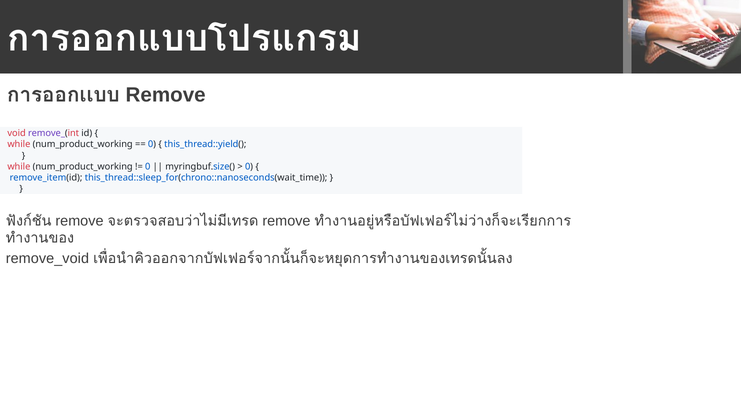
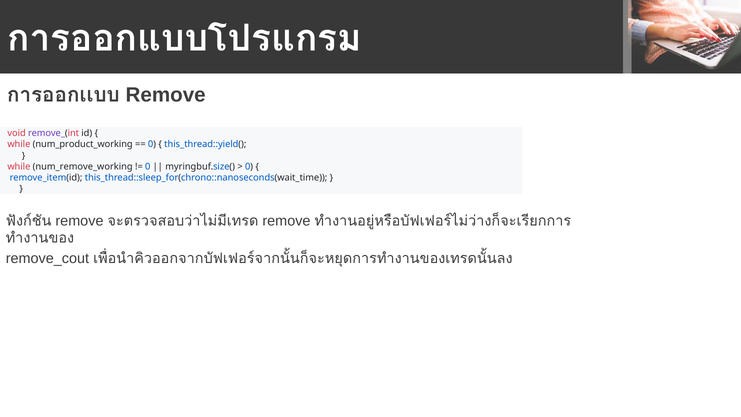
num_product_working at (83, 167): num_product_working -> num_remove_working
remove_void: remove_void -> remove_cout
